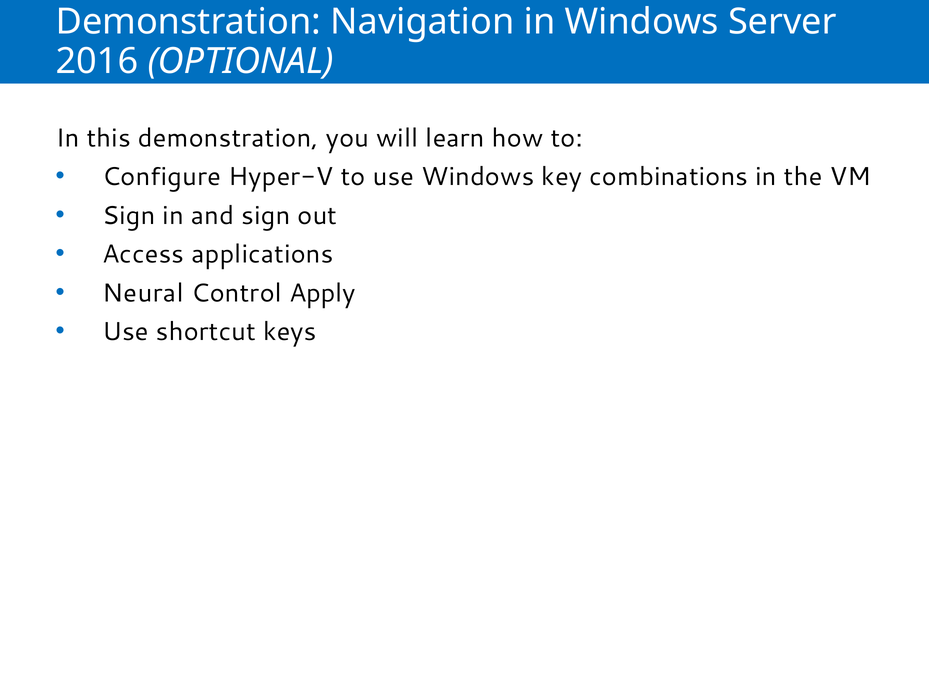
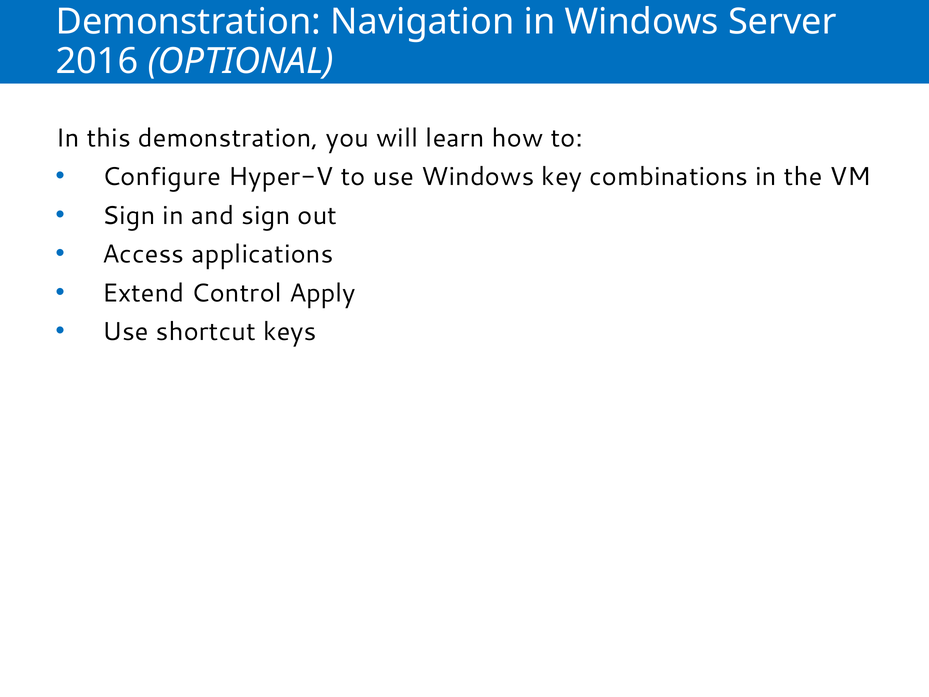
Neural: Neural -> Extend
